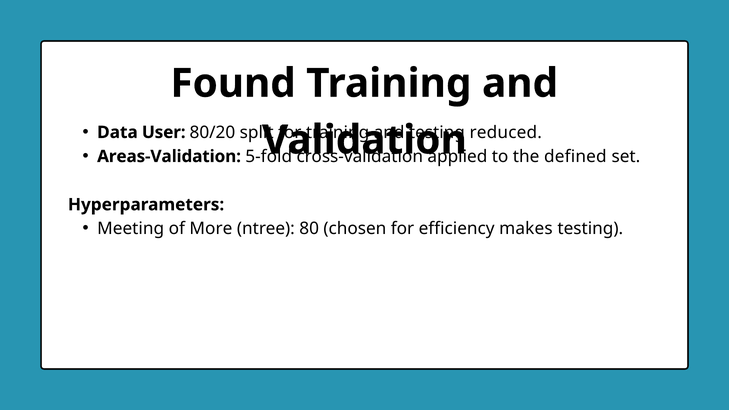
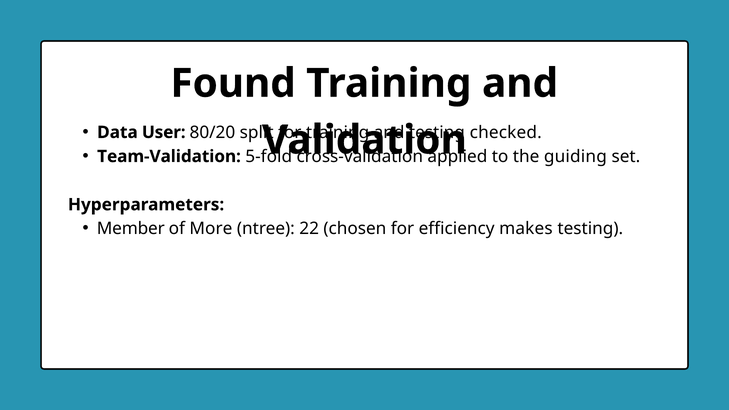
reduced: reduced -> checked
Areas-Validation: Areas-Validation -> Team-Validation
defined: defined -> guiding
Meeting: Meeting -> Member
80: 80 -> 22
